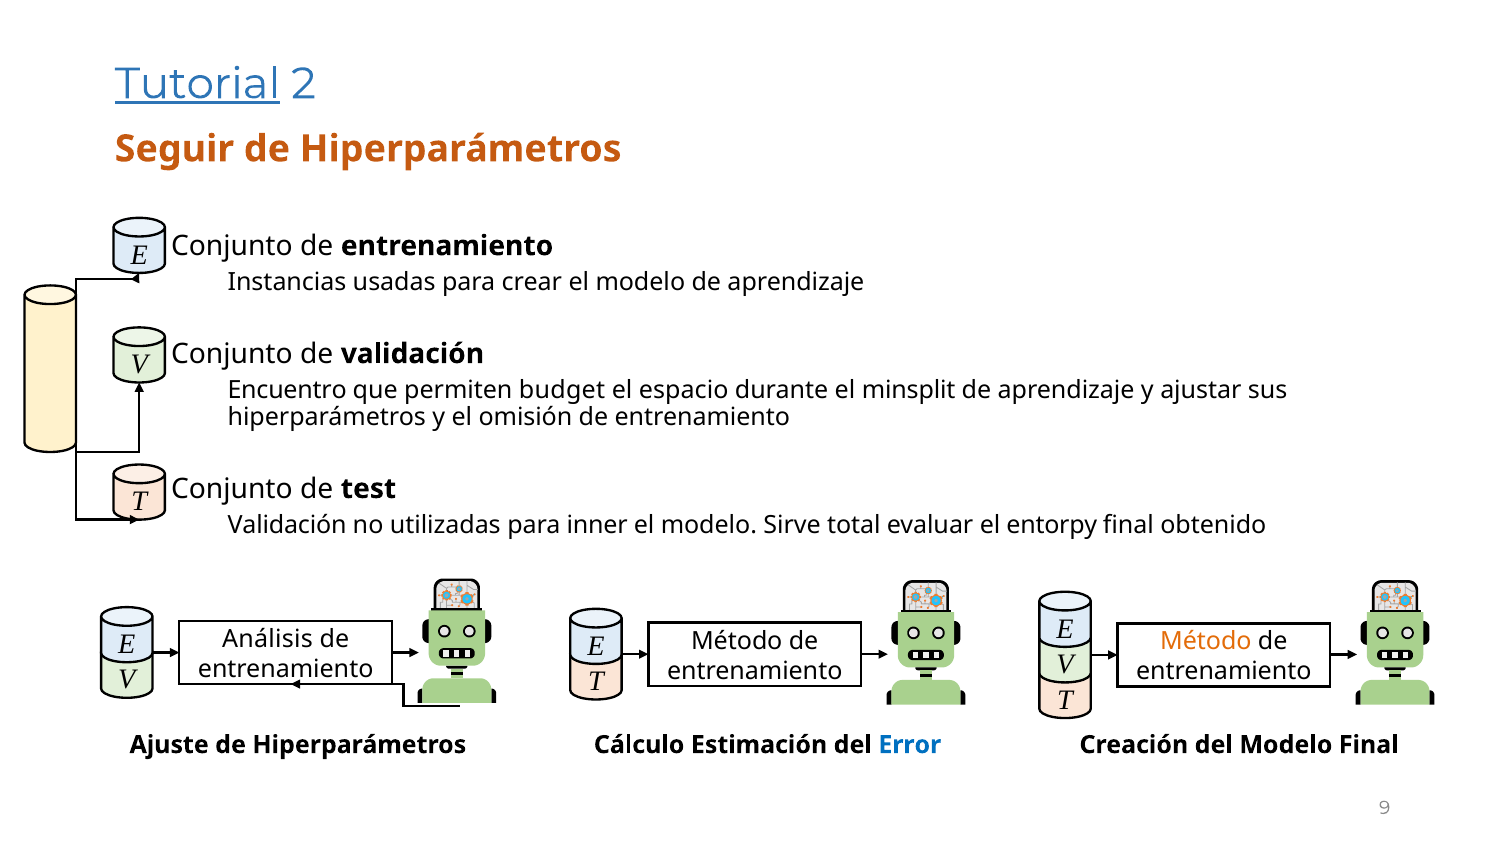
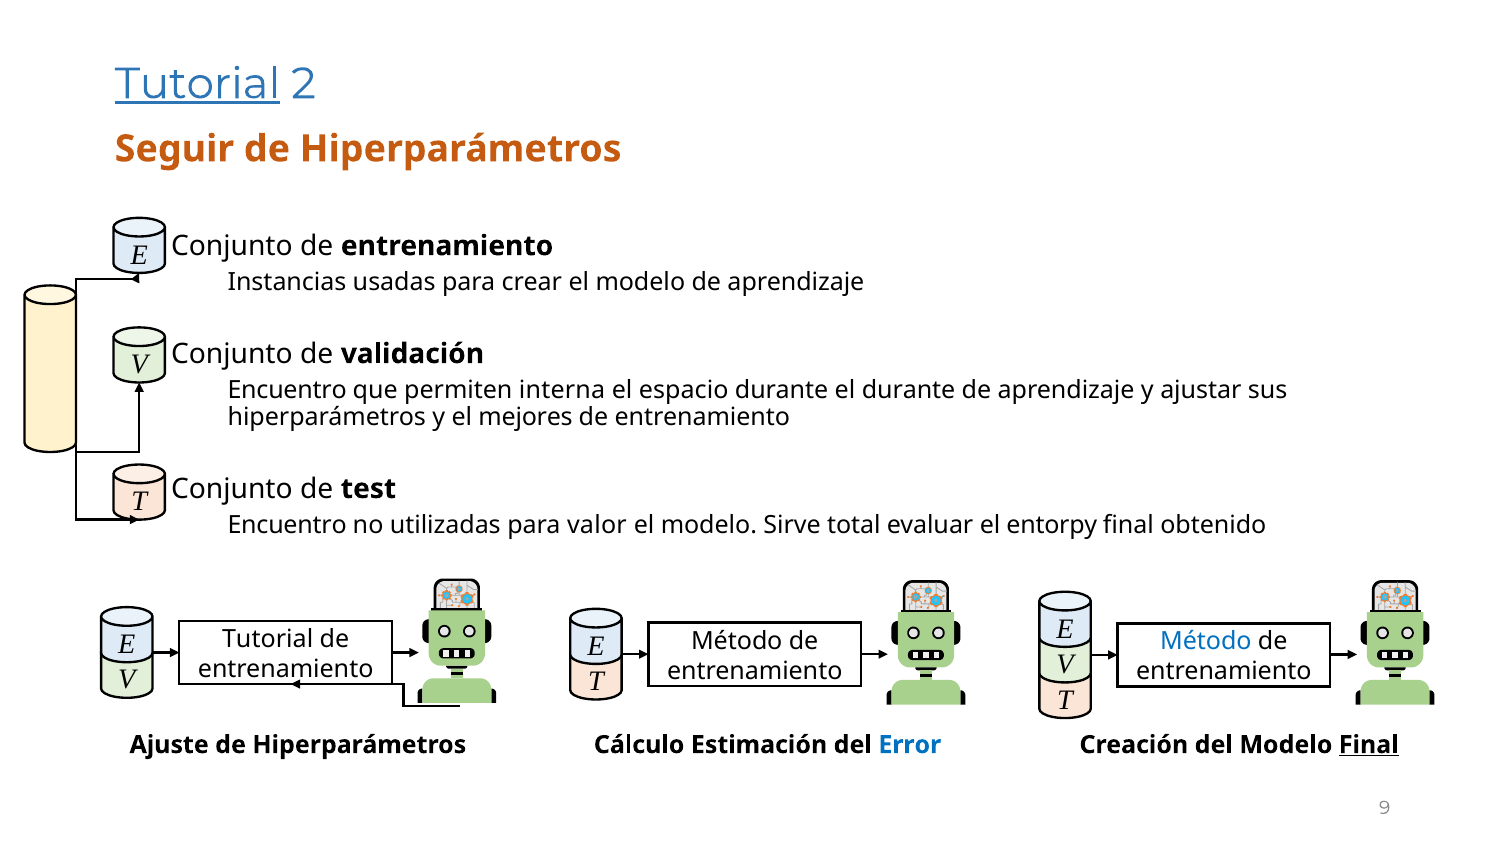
budget: budget -> interna
el minsplit: minsplit -> durante
omisión: omisión -> mejores
Validación at (287, 526): Validación -> Encuentro
inner: inner -> valor
Análisis at (268, 640): Análisis -> Tutorial
Método at (1206, 642) colour: orange -> blue
Final at (1369, 745) underline: none -> present
